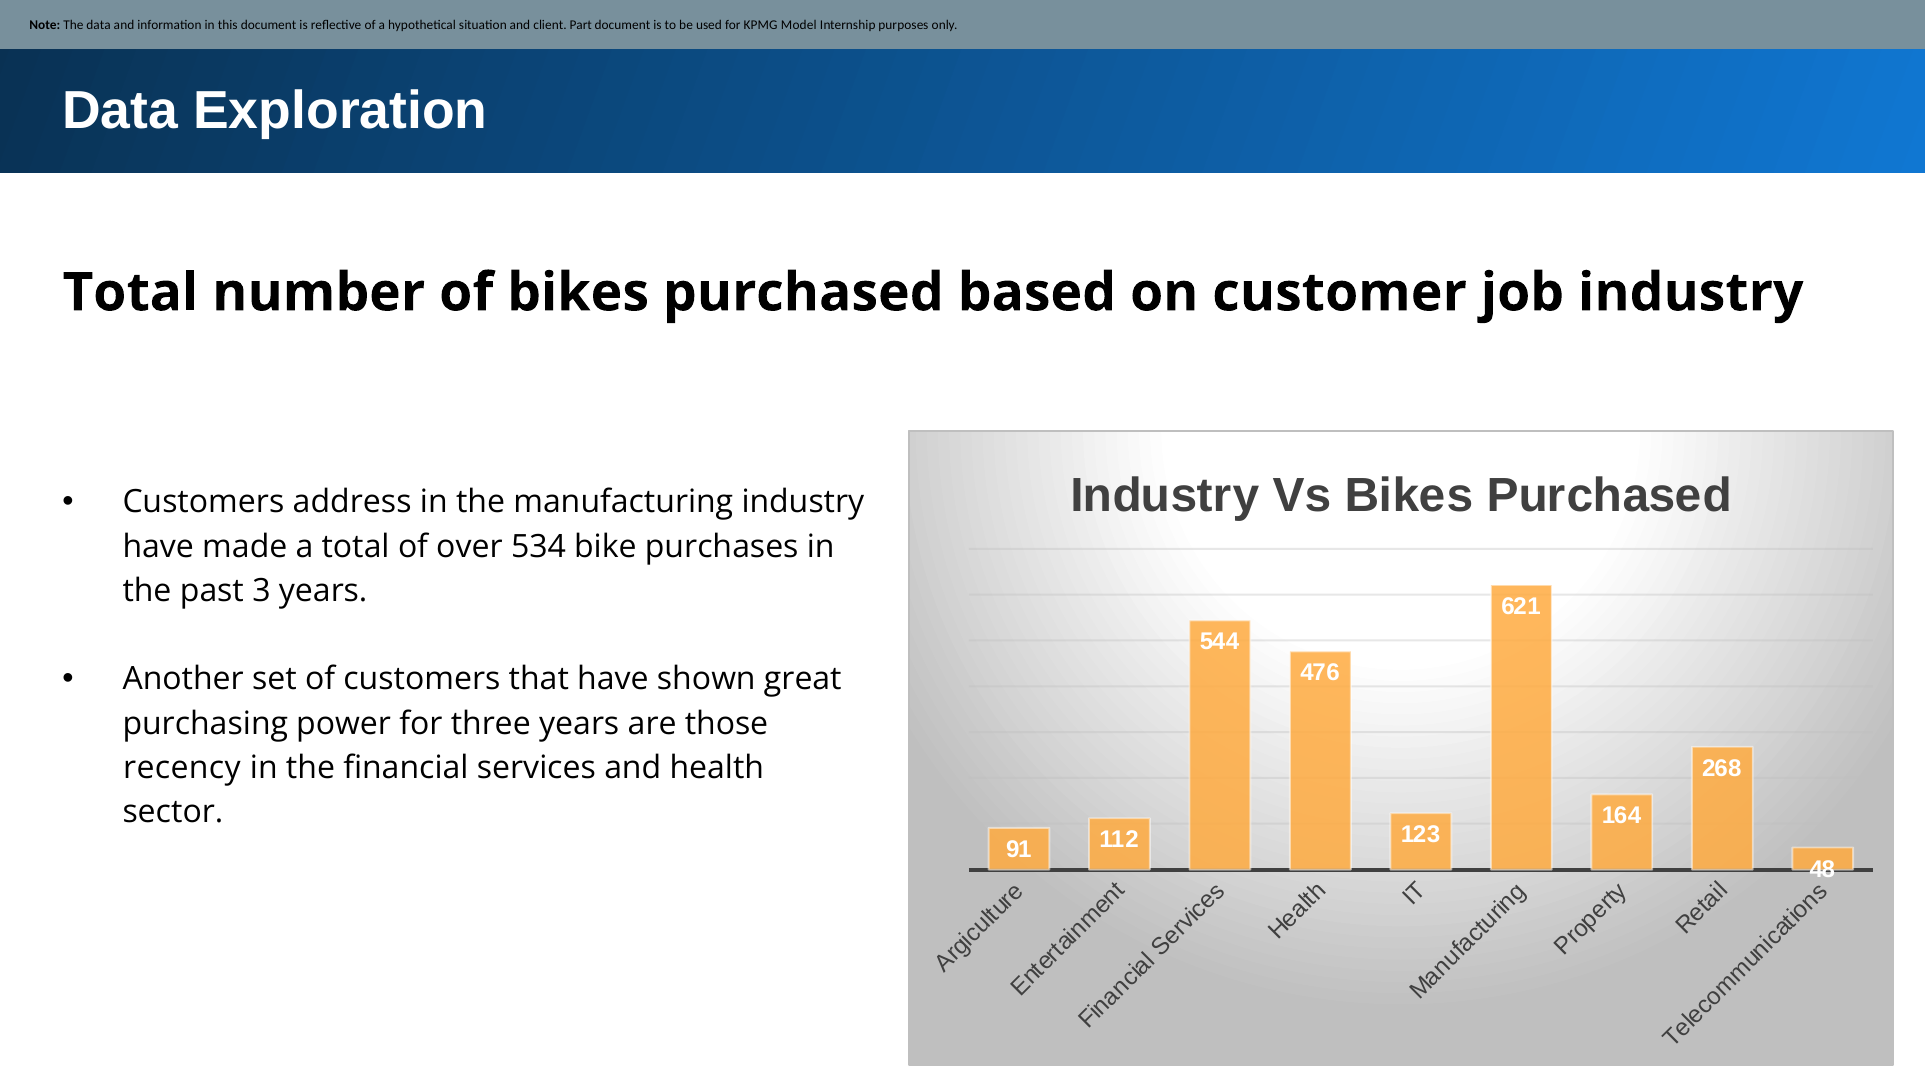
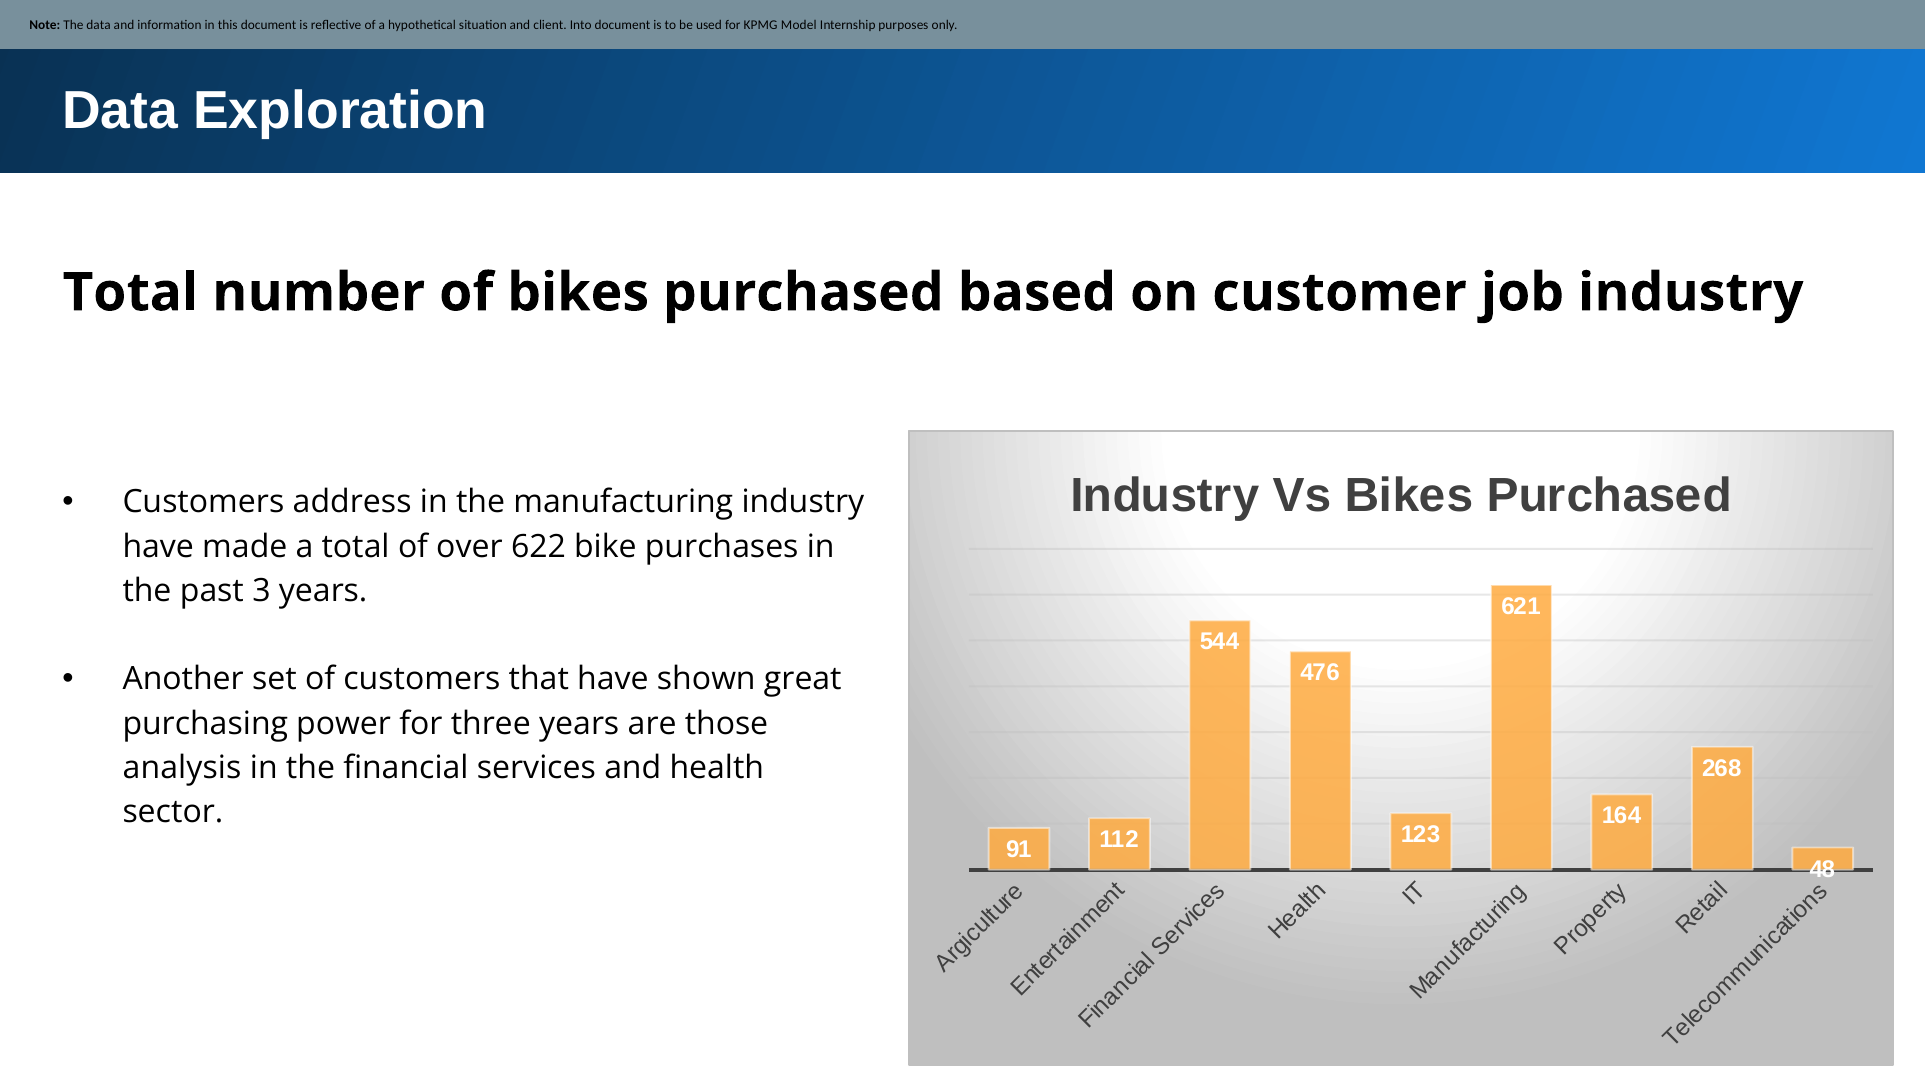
Part: Part -> Into
534: 534 -> 622
recency: recency -> analysis
